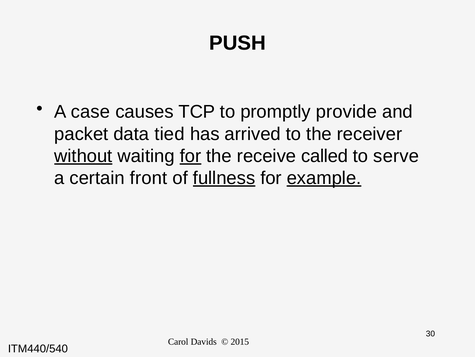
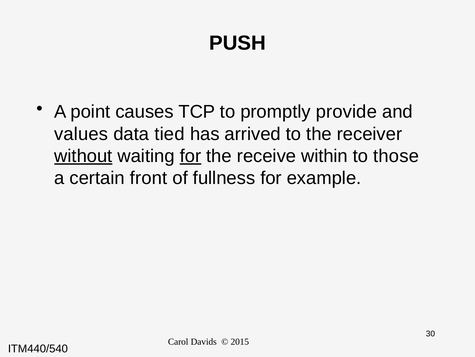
case: case -> point
packet: packet -> values
called: called -> within
serve: serve -> those
fullness underline: present -> none
example underline: present -> none
